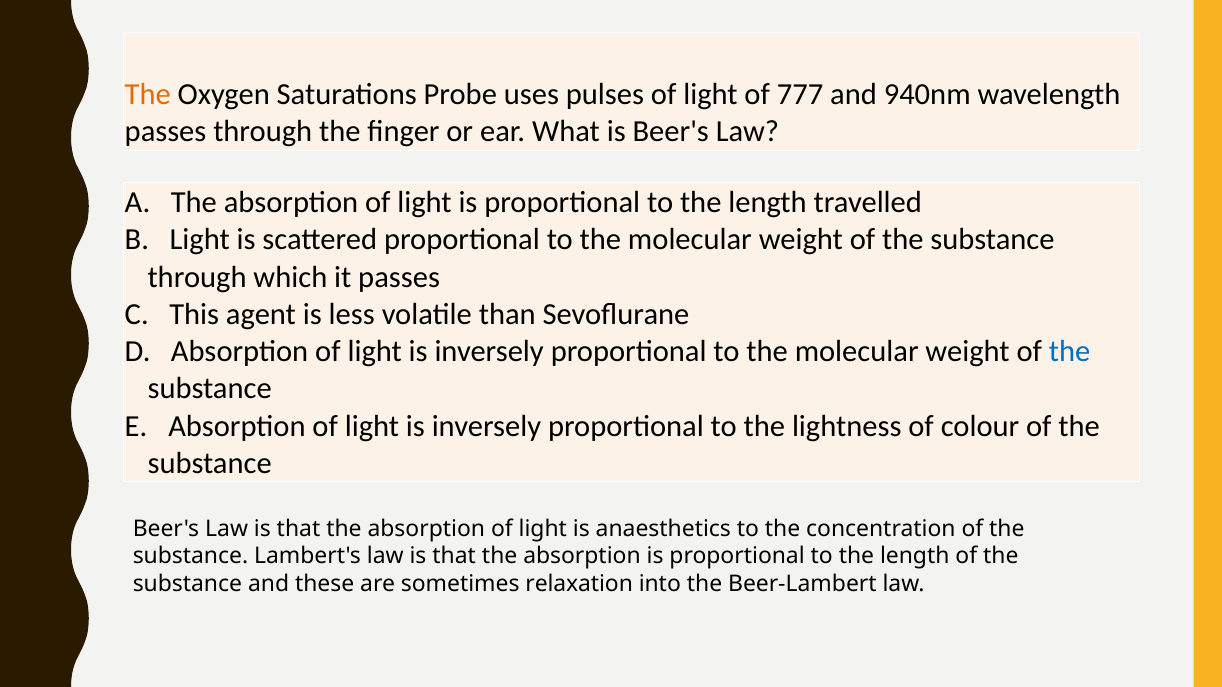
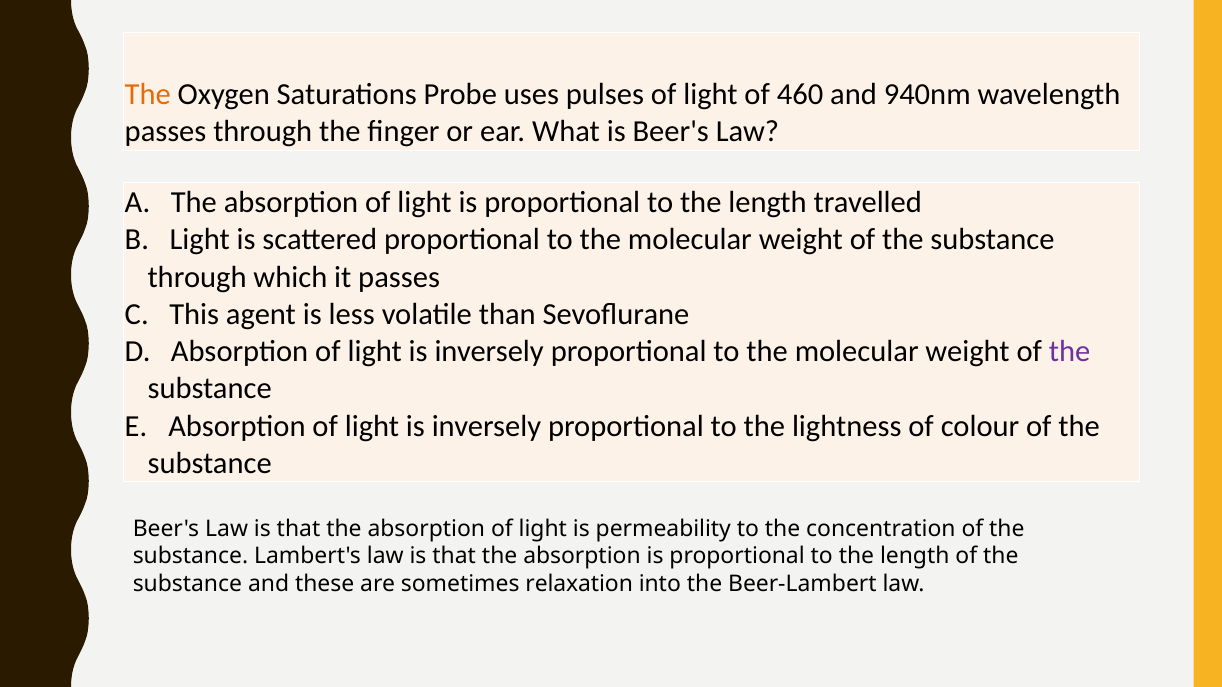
777: 777 -> 460
the at (1070, 352) colour: blue -> purple
anaesthetics: anaesthetics -> permeability
